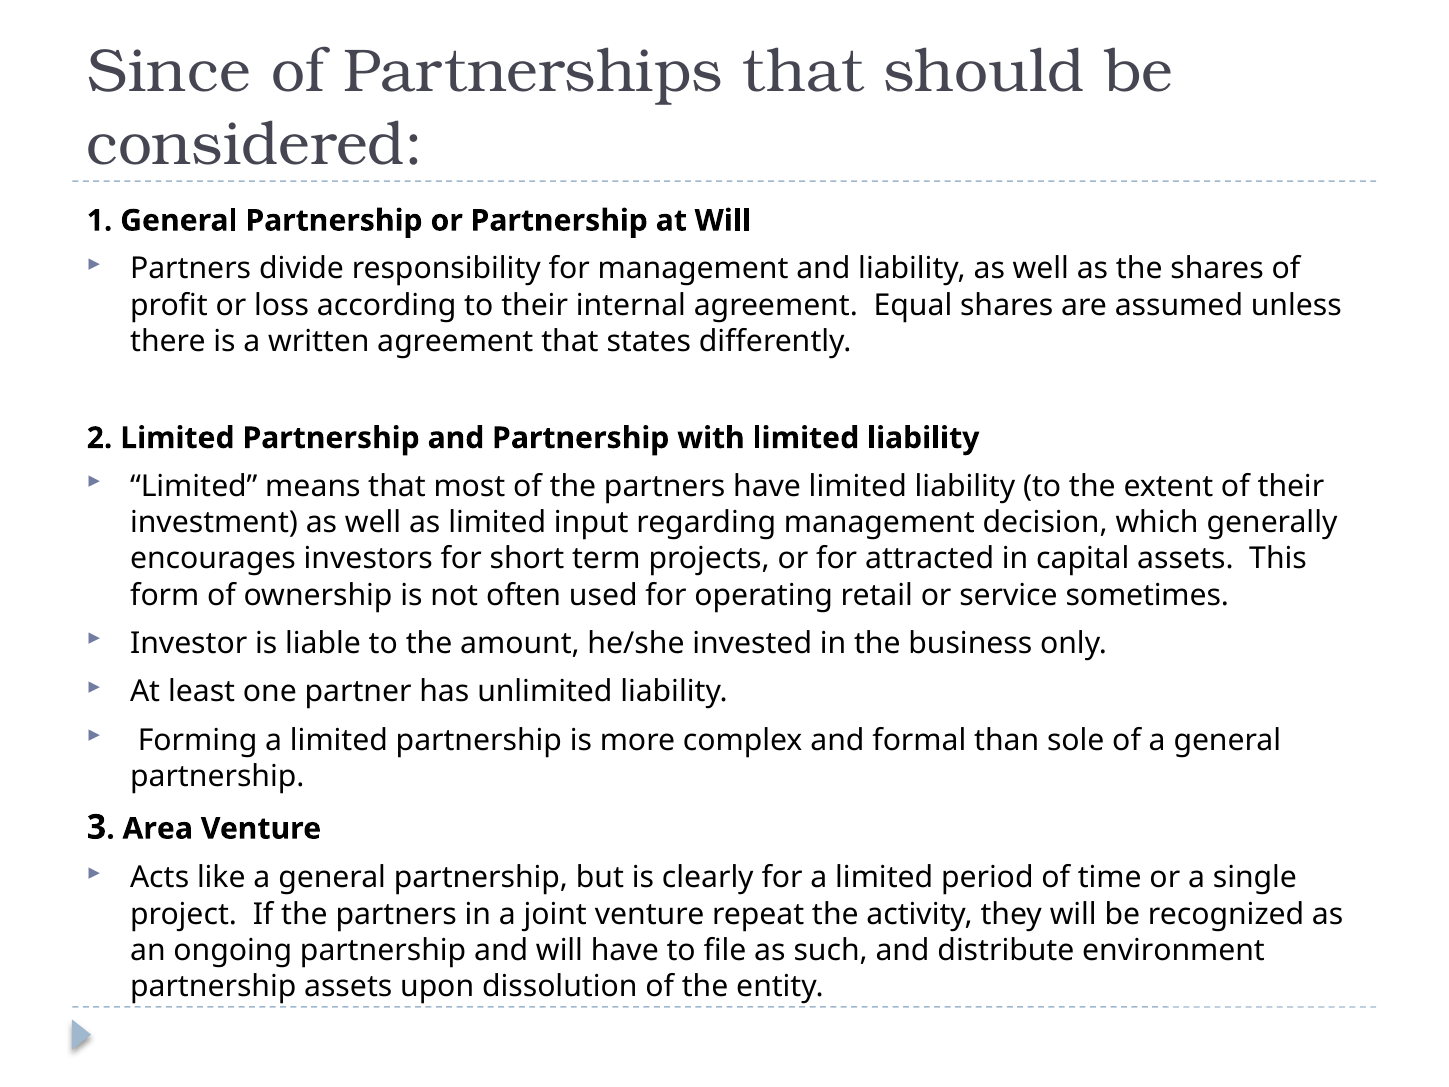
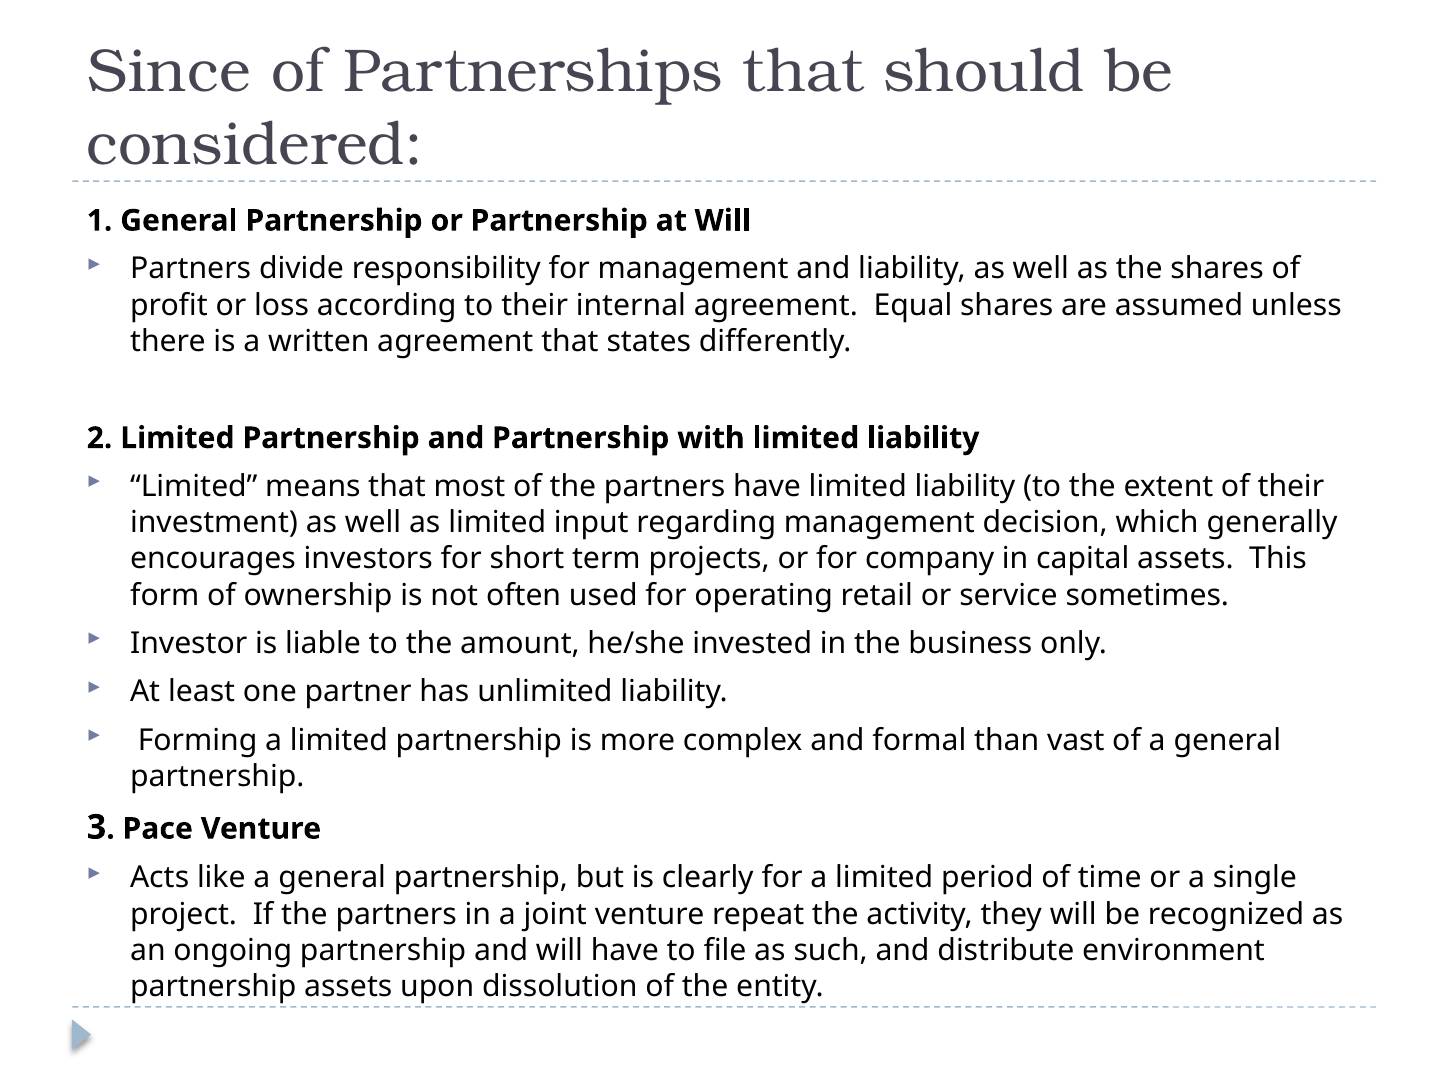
attracted: attracted -> company
sole: sole -> vast
Area: Area -> Pace
